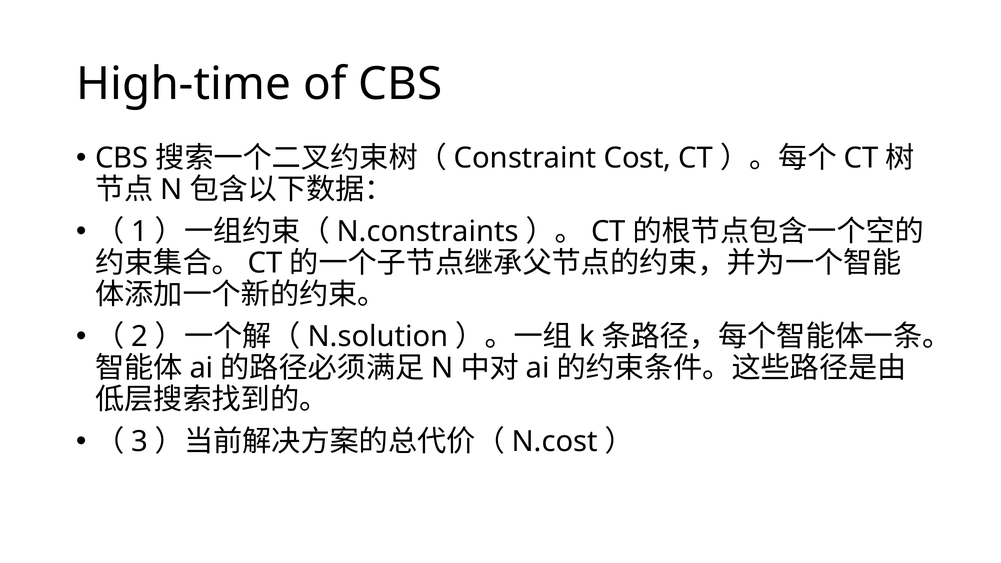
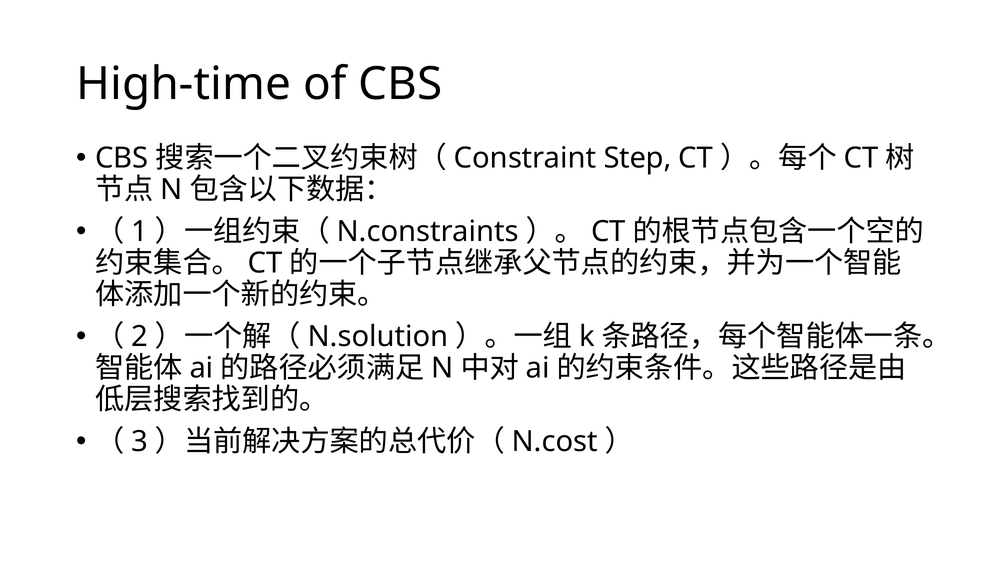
Cost: Cost -> Step
